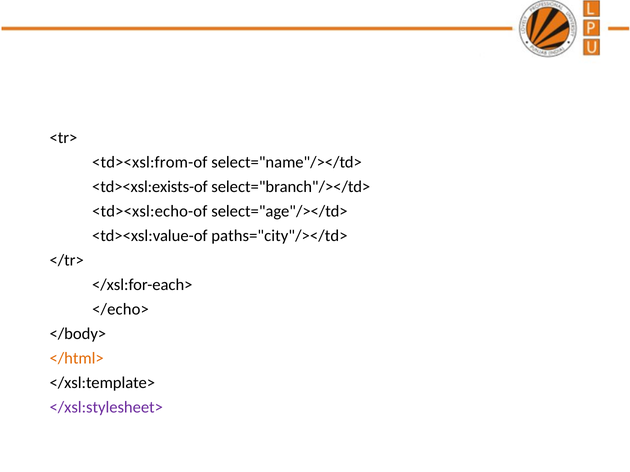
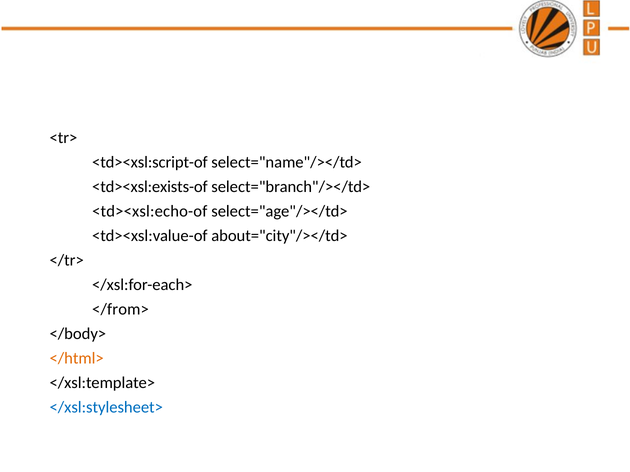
<td><xsl:from-of: <td><xsl:from-of -> <td><xsl:script-of
paths="city"/></td>: paths="city"/></td> -> about="city"/></td>
</echo>: </echo> -> </from>
</xsl:stylesheet> colour: purple -> blue
